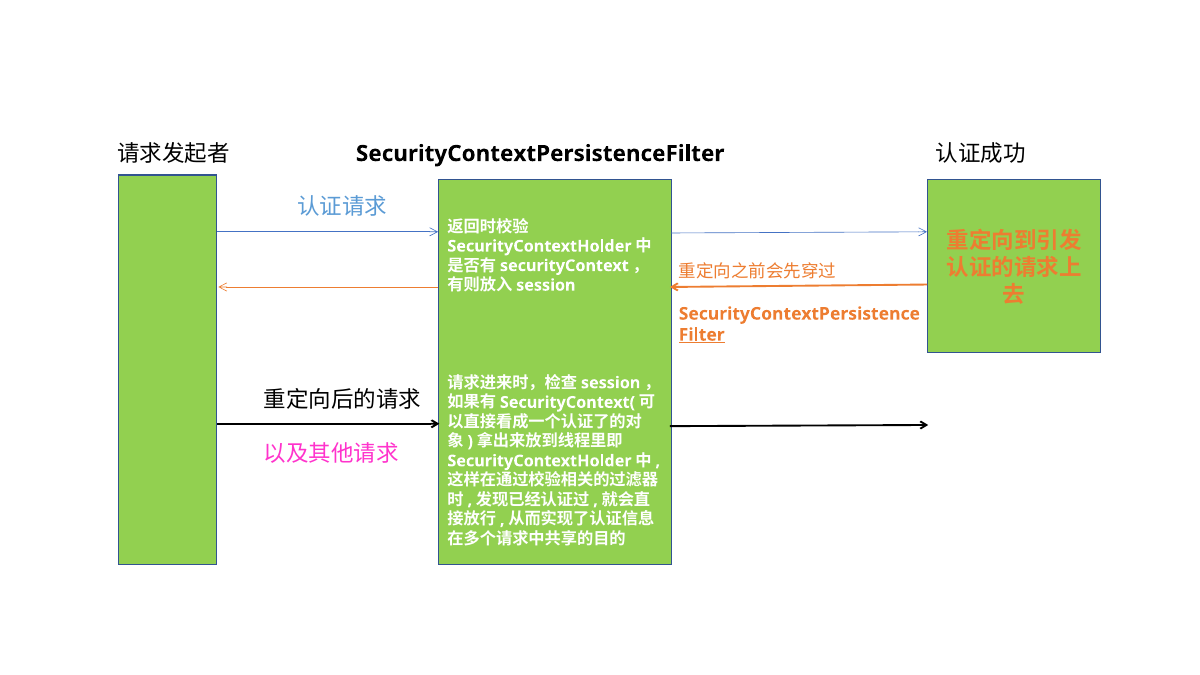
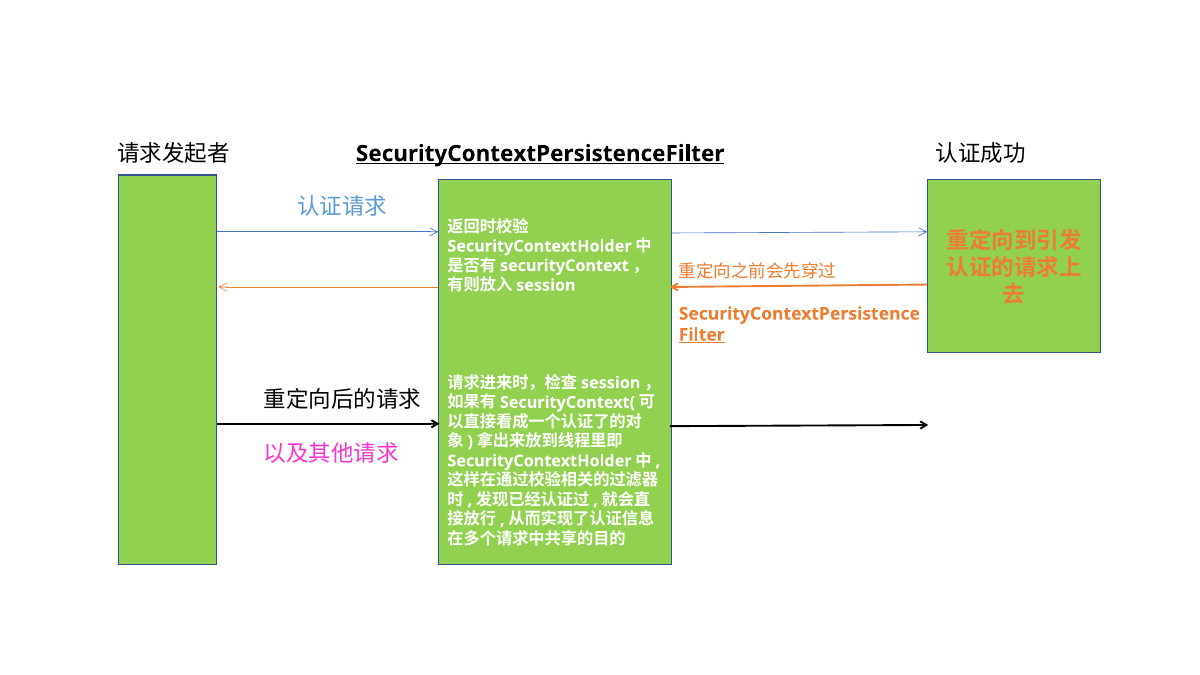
SecurityContextPersistenceFilter underline: none -> present
